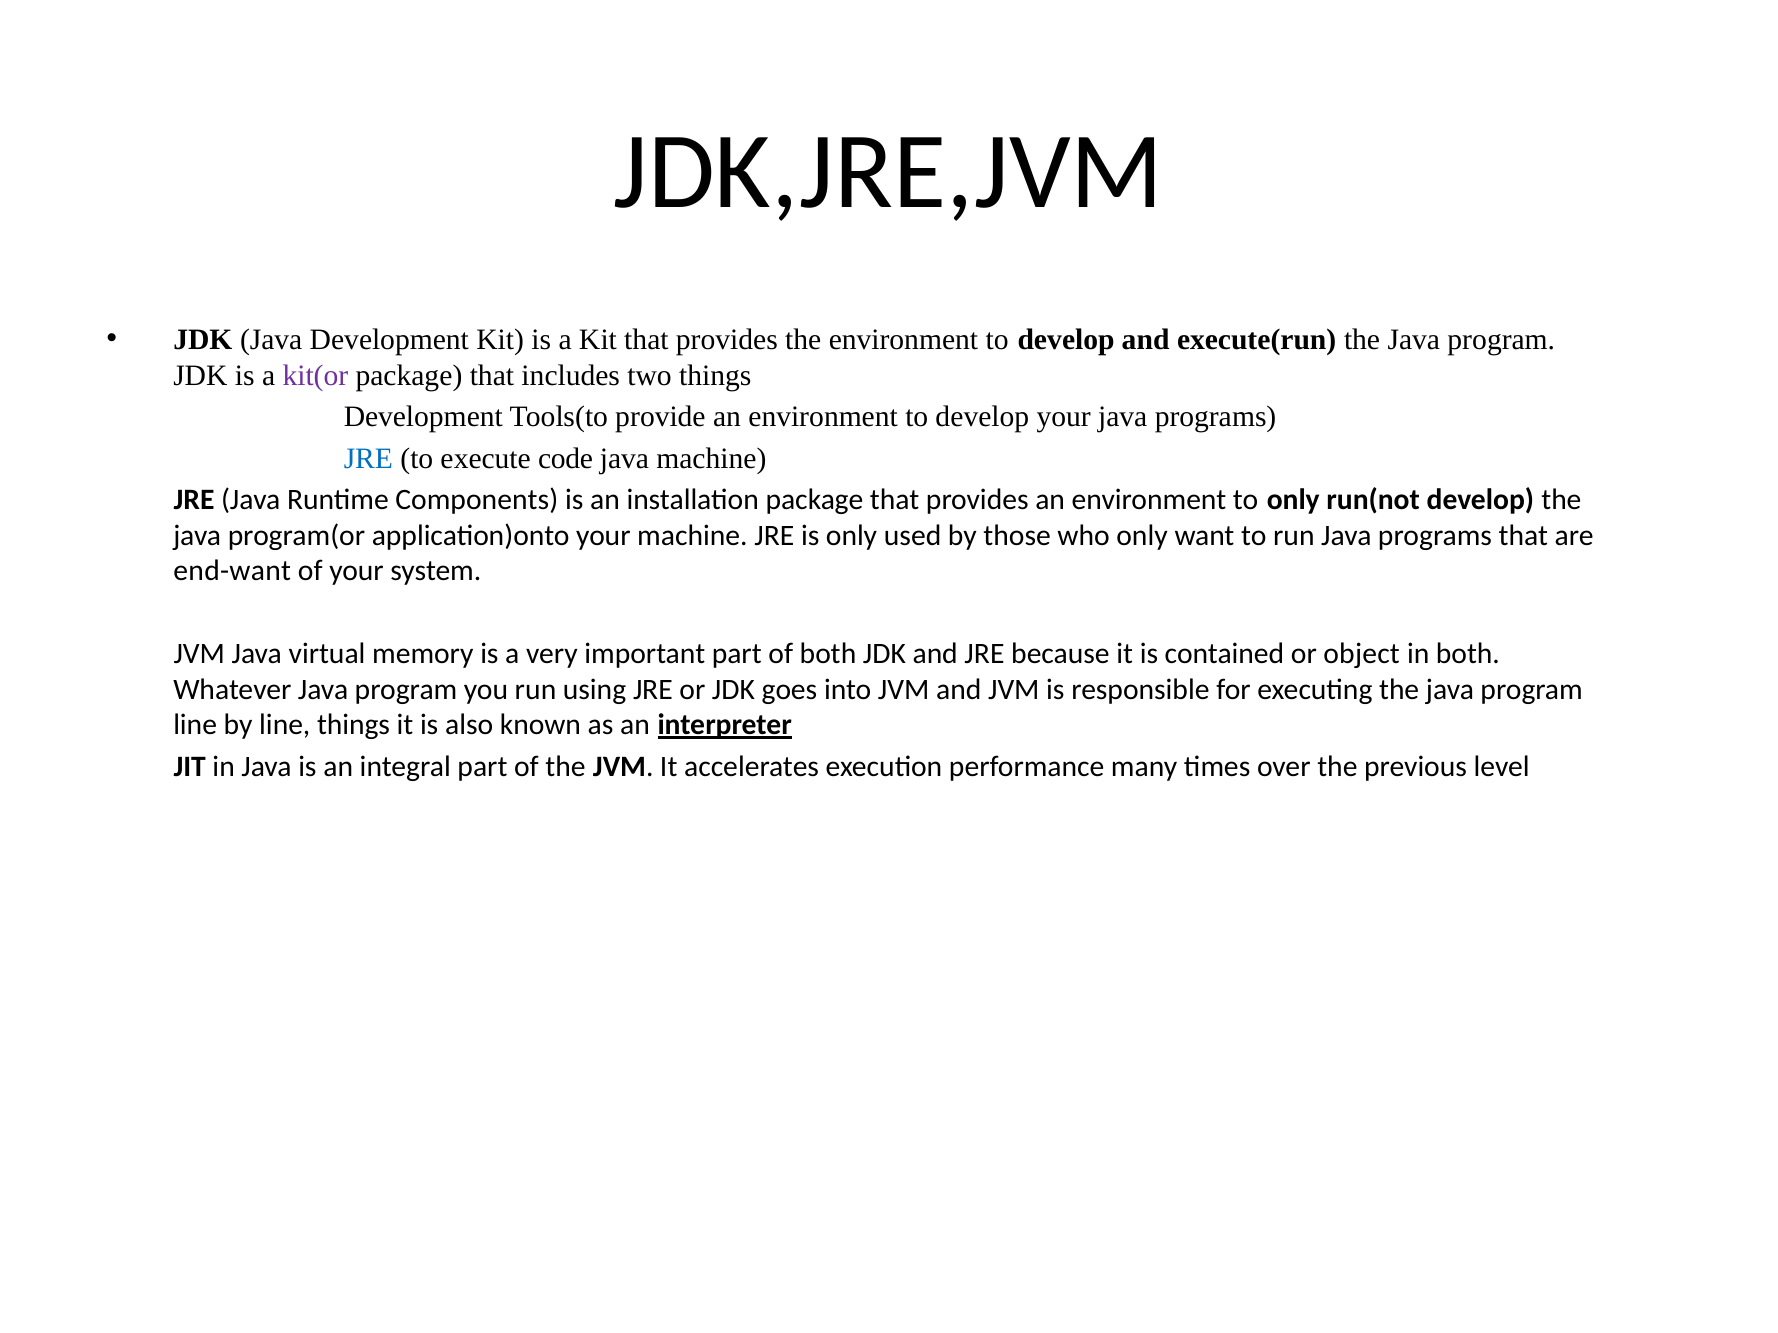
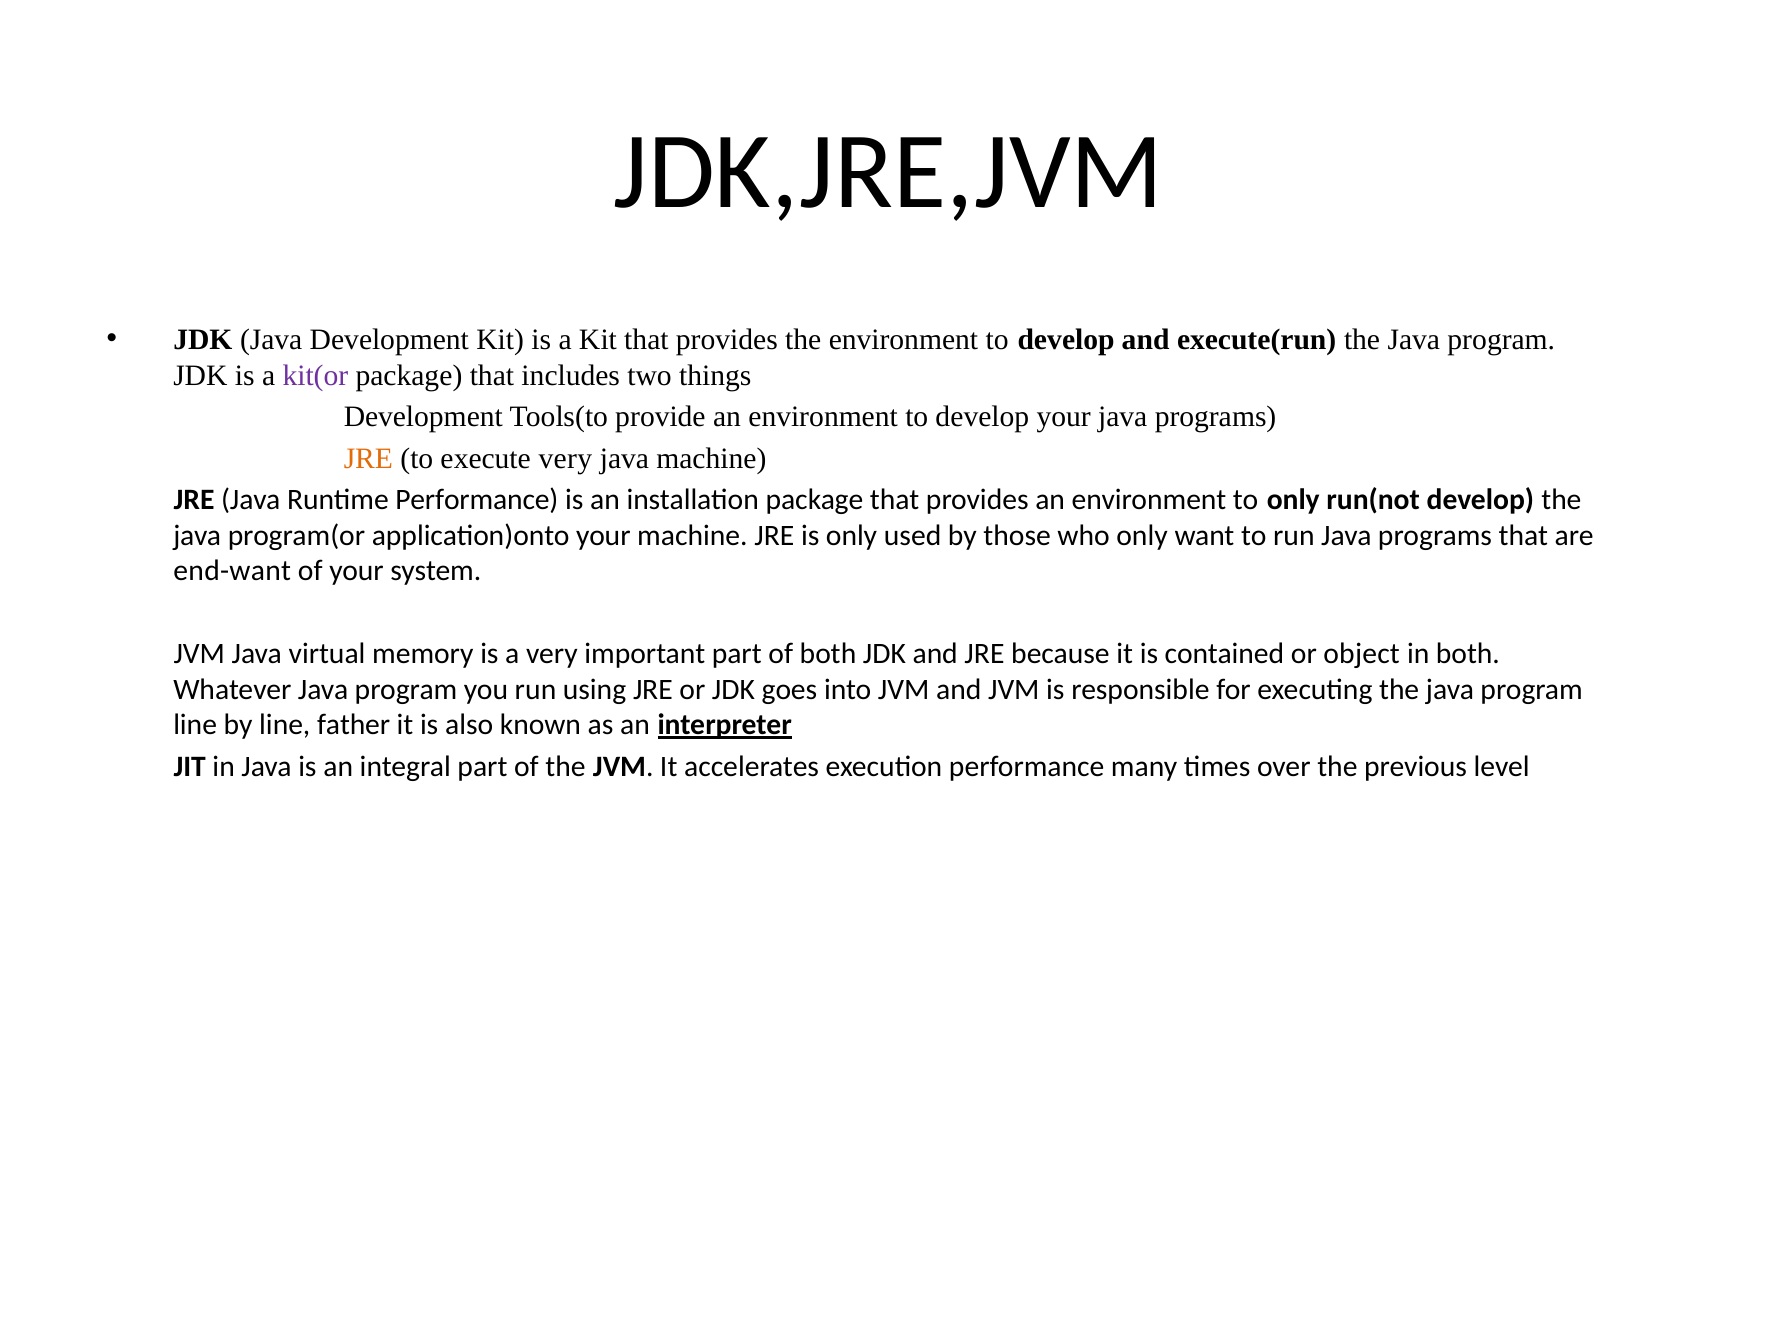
JRE at (368, 458) colour: blue -> orange
execute code: code -> very
Runtime Components: Components -> Performance
line things: things -> father
